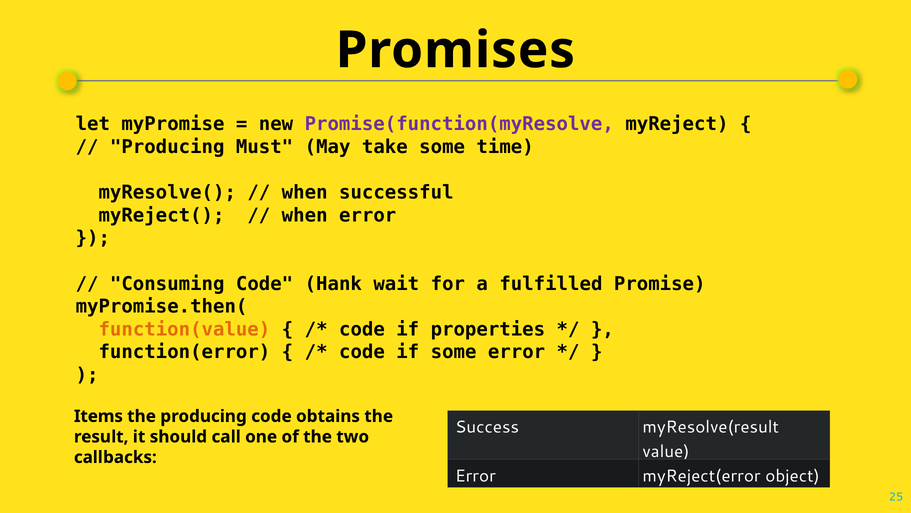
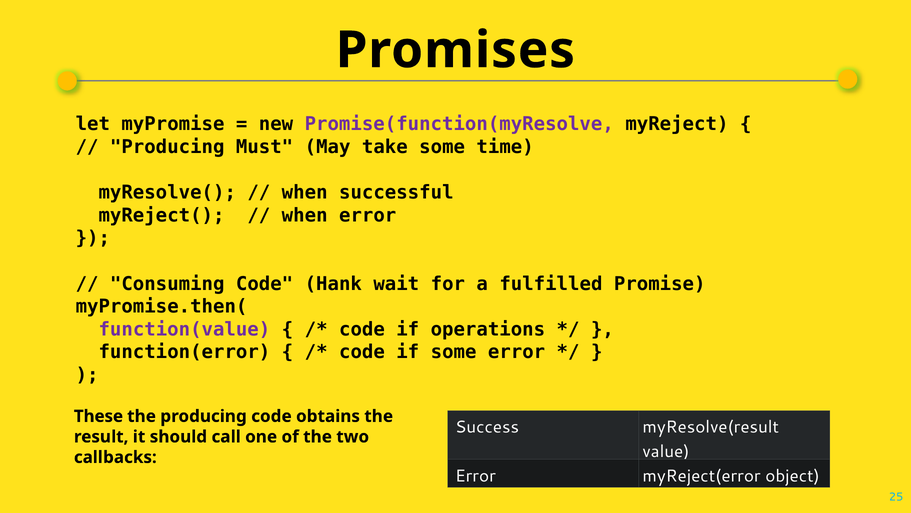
function(value colour: orange -> purple
properties: properties -> operations
Items: Items -> These
